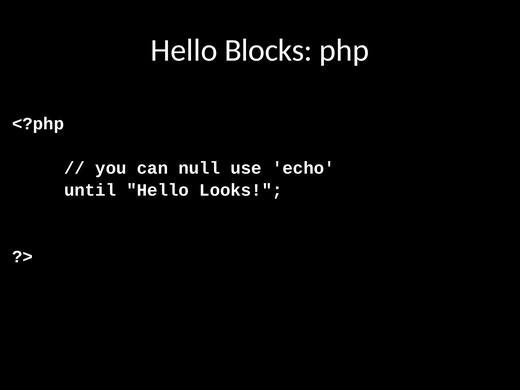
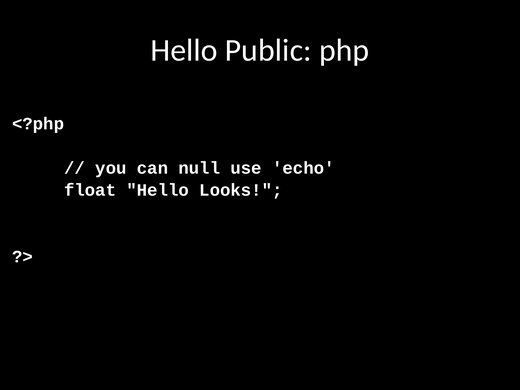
Blocks: Blocks -> Public
until: until -> float
